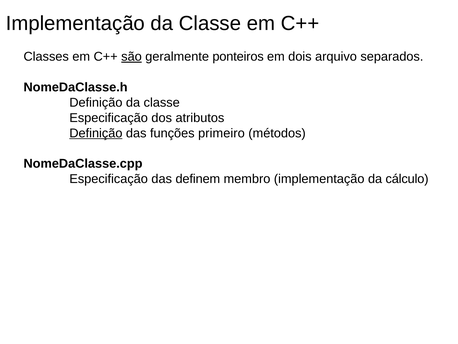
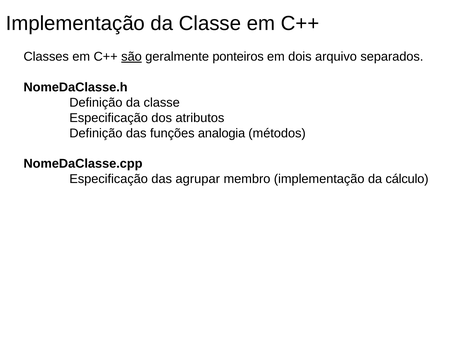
Definição at (96, 133) underline: present -> none
primeiro: primeiro -> analogia
definem: definem -> agrupar
